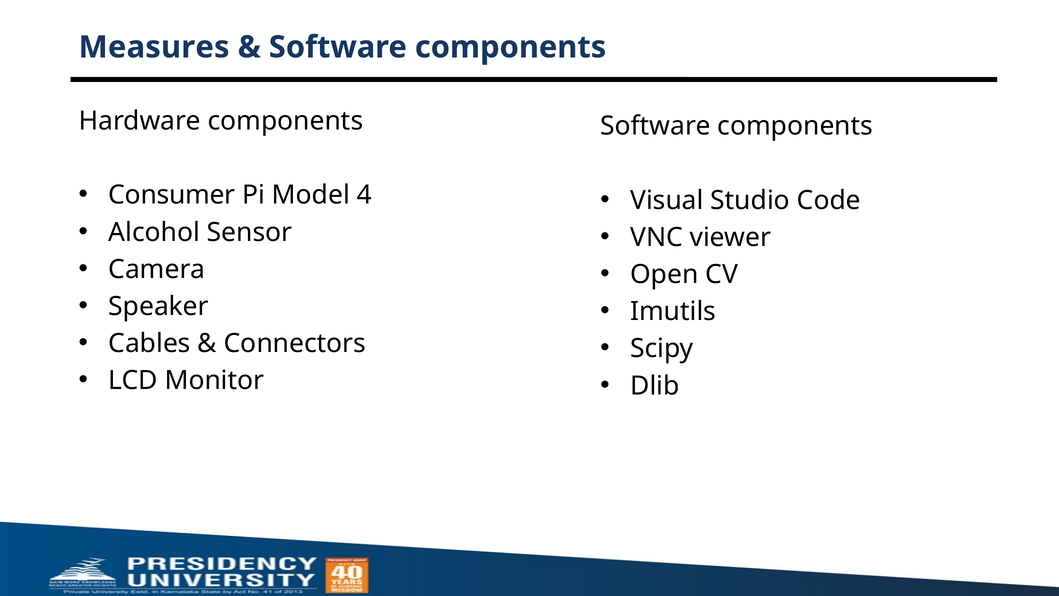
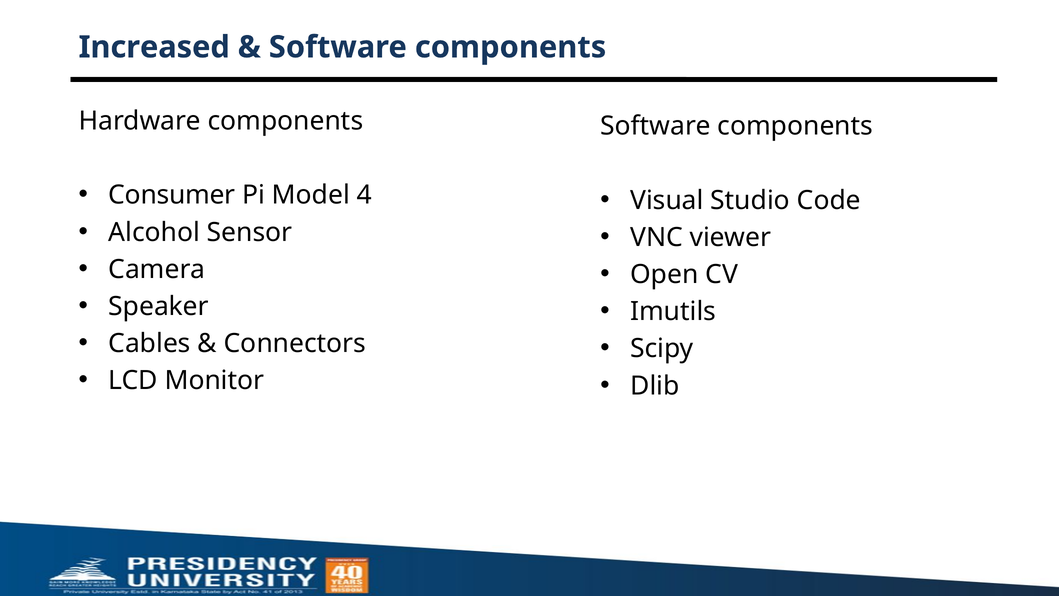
Measures: Measures -> Increased
